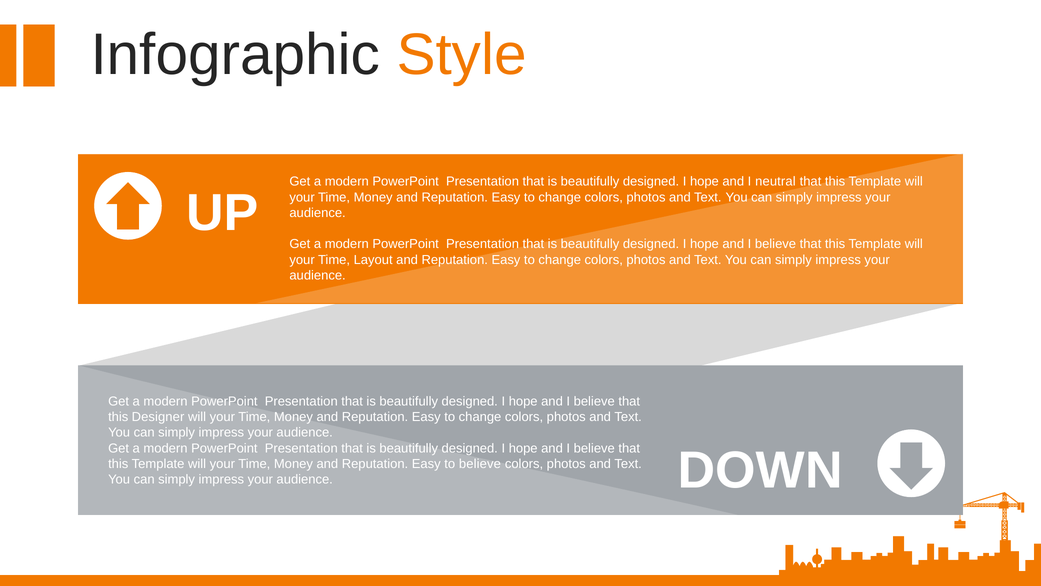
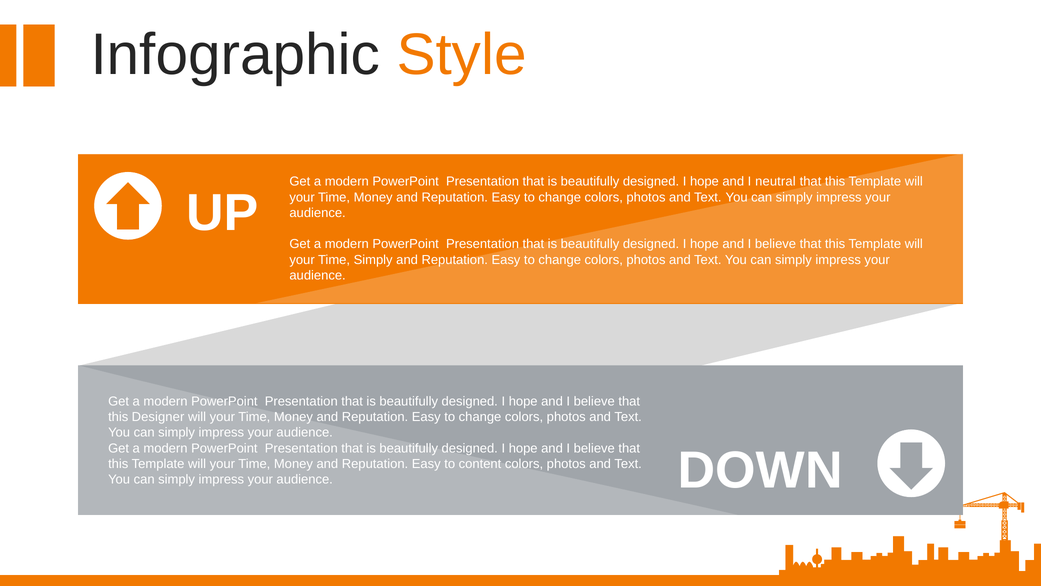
Time Layout: Layout -> Simply
to believe: believe -> content
